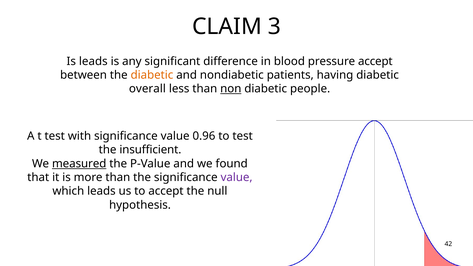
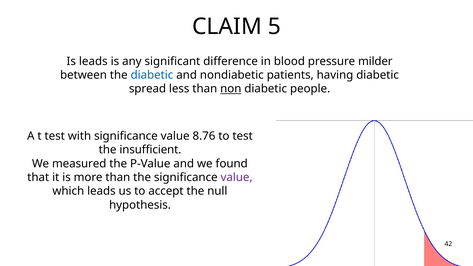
3: 3 -> 5
pressure accept: accept -> milder
diabetic at (152, 75) colour: orange -> blue
overall: overall -> spread
0.96: 0.96 -> 8.76
measured underline: present -> none
